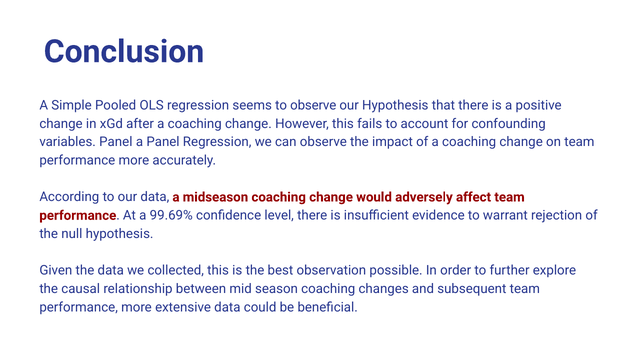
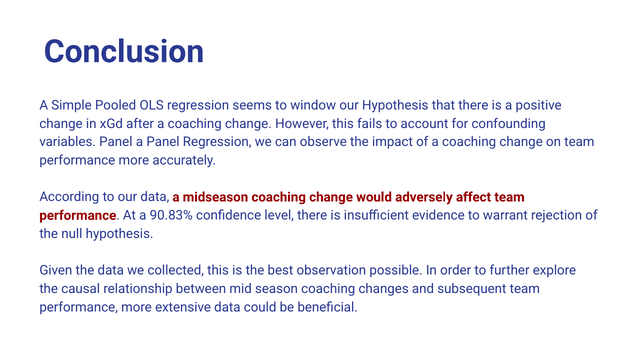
to observe: observe -> window
99.69%: 99.69% -> 90.83%
